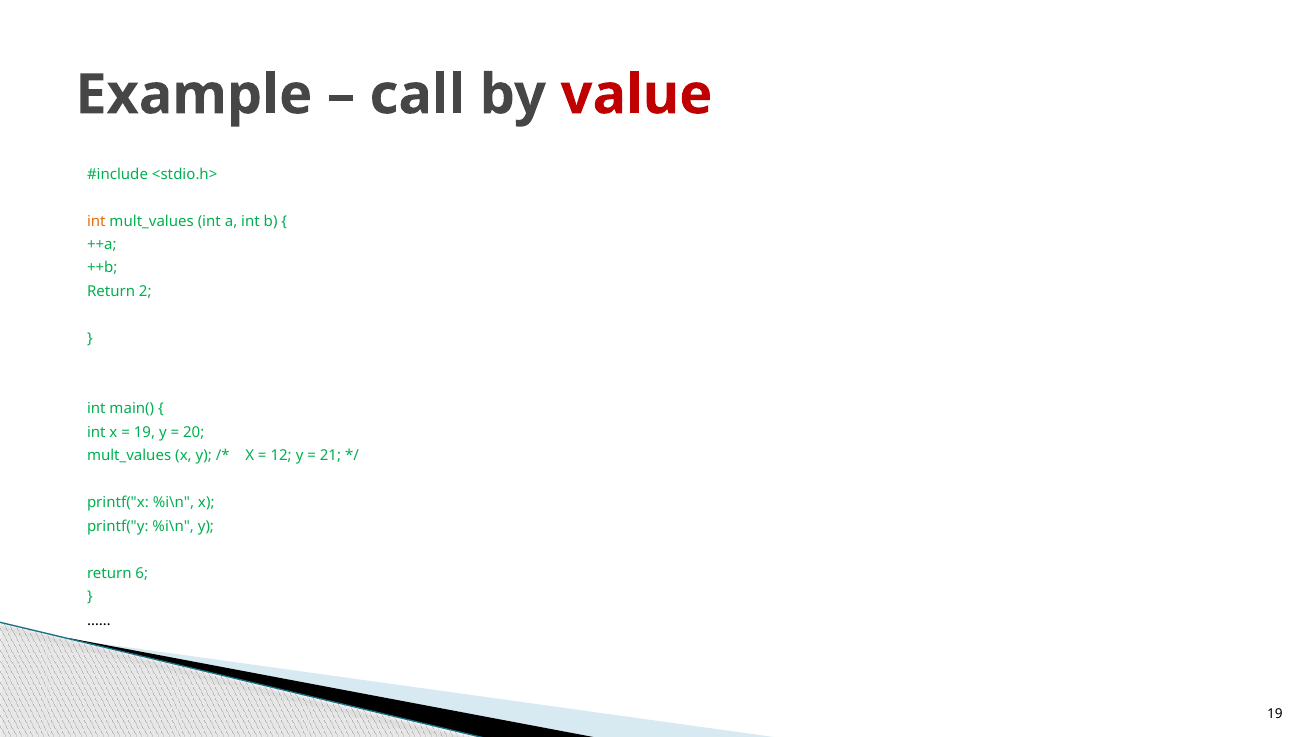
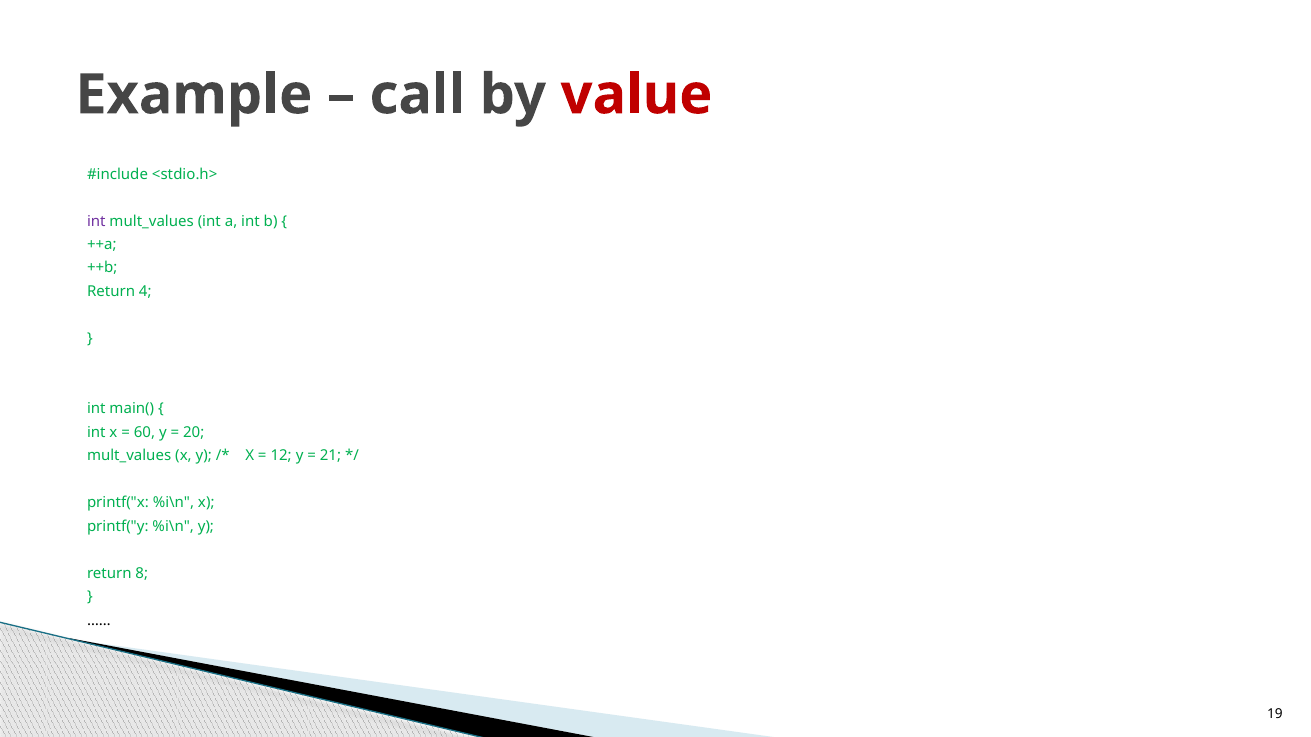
int at (96, 221) colour: orange -> purple
2: 2 -> 4
19 at (144, 433): 19 -> 60
6: 6 -> 8
